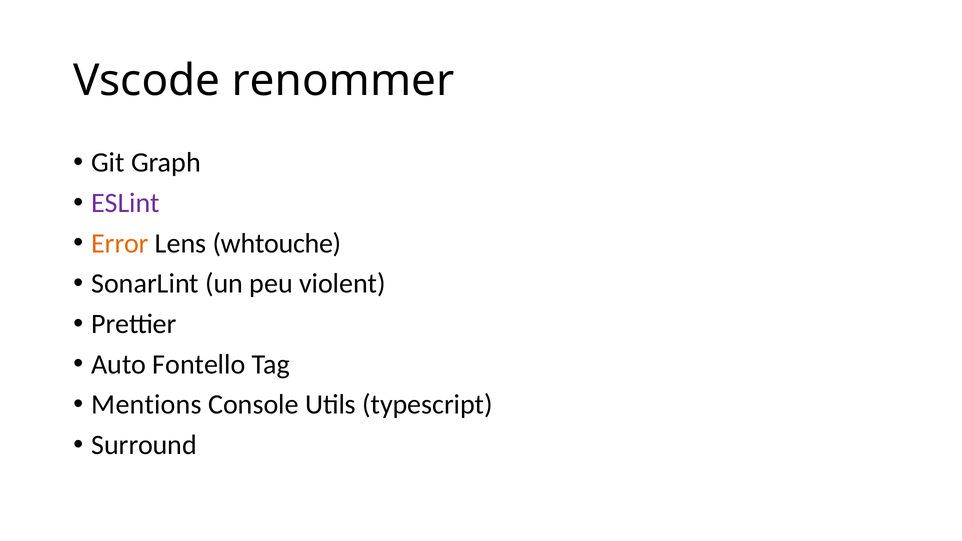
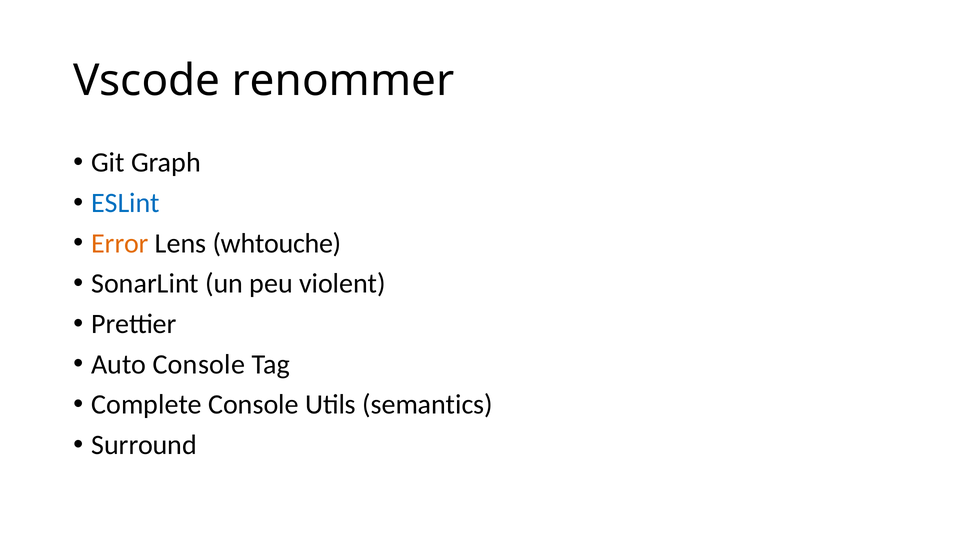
ESLint colour: purple -> blue
Auto Fontello: Fontello -> Console
Mentions: Mentions -> Complete
typescript: typescript -> semantics
